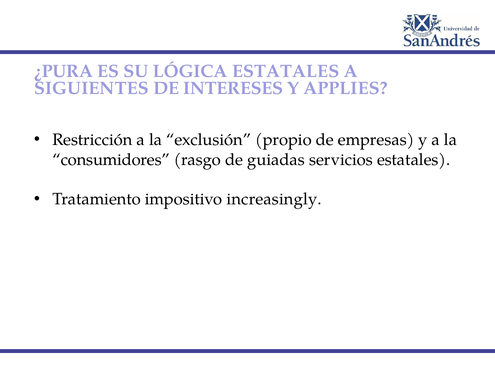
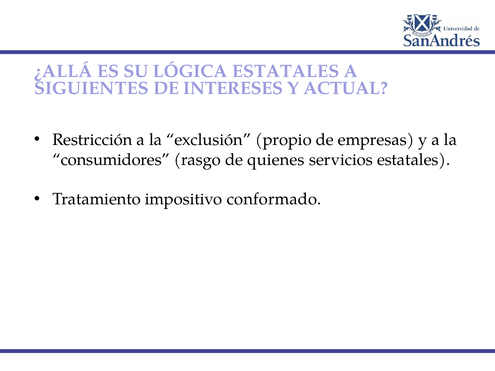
¿PURA: ¿PURA -> ¿ALLÁ
APPLIES: APPLIES -> ACTUAL
guiadas: guiadas -> quienes
increasingly: increasingly -> conformado
